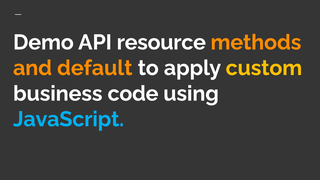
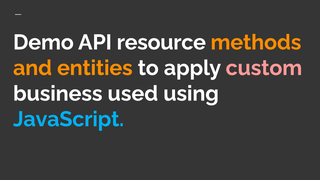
default: default -> entities
custom colour: yellow -> pink
code: code -> used
